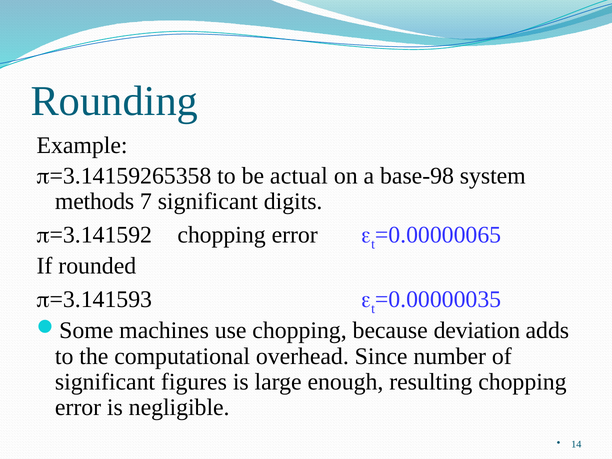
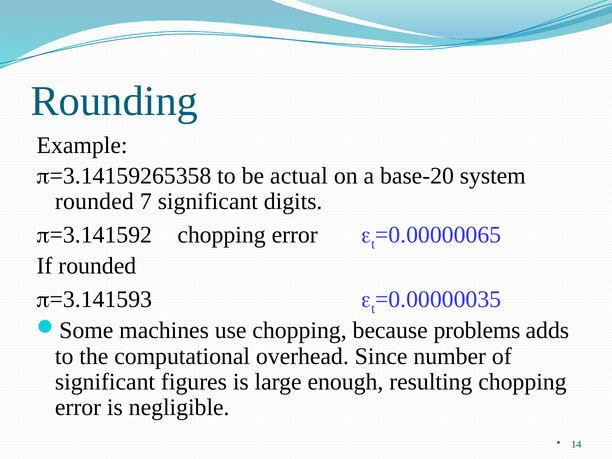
base-98: base-98 -> base-20
methods at (95, 201): methods -> rounded
deviation: deviation -> problems
